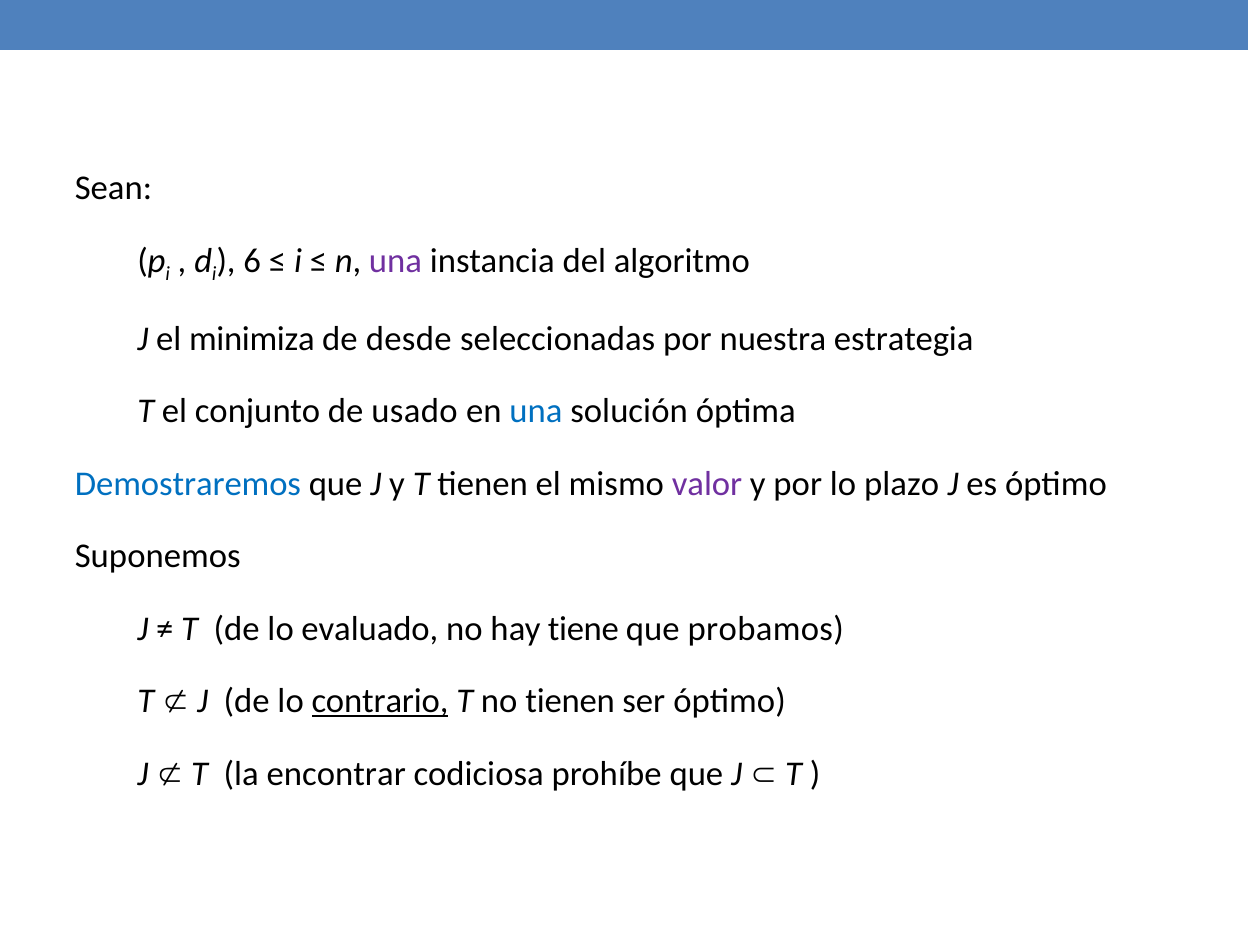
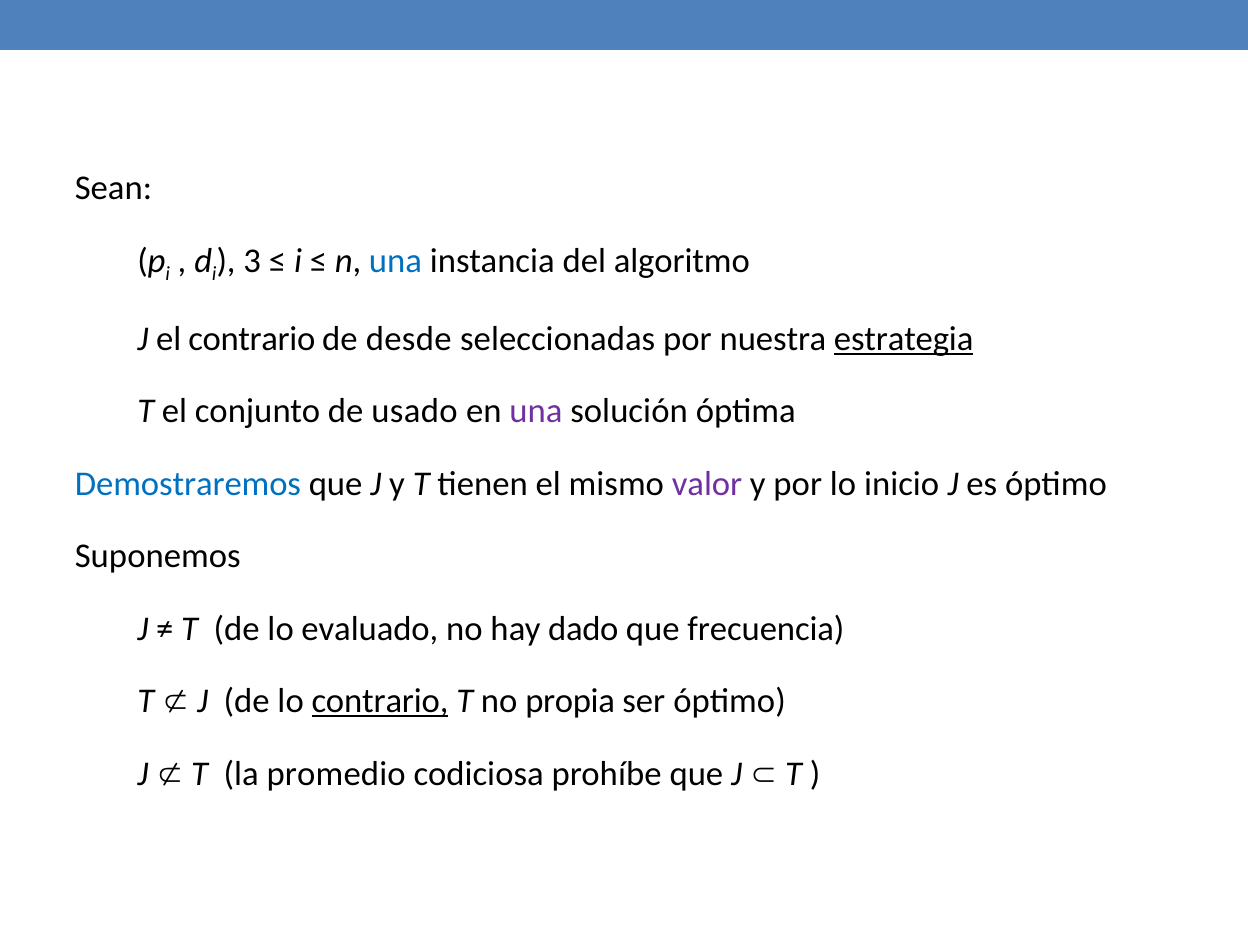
6: 6 -> 3
una at (396, 261) colour: purple -> blue
el minimiza: minimiza -> contrario
estrategia underline: none -> present
una at (536, 411) colour: blue -> purple
plazo: plazo -> inicio
tiene: tiene -> dado
probamos: probamos -> frecuencia
no tienen: tienen -> propia
encontrar: encontrar -> promedio
